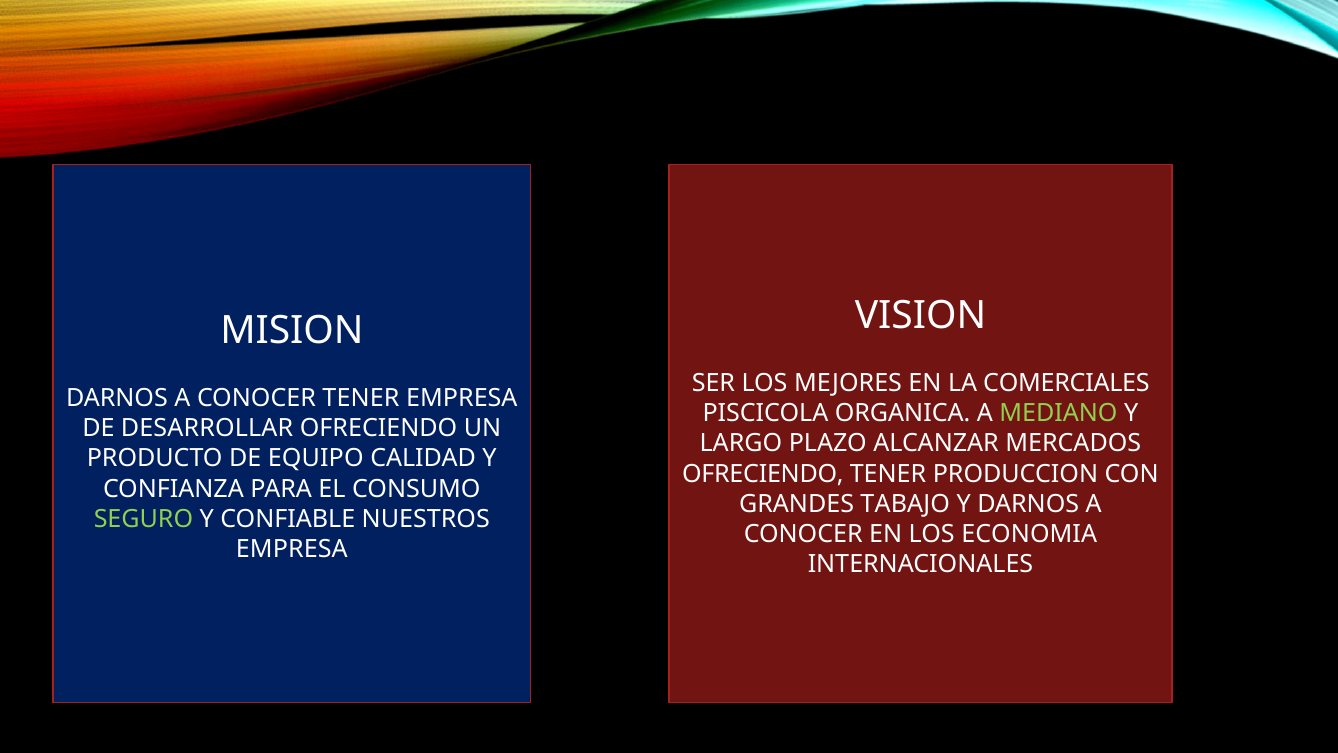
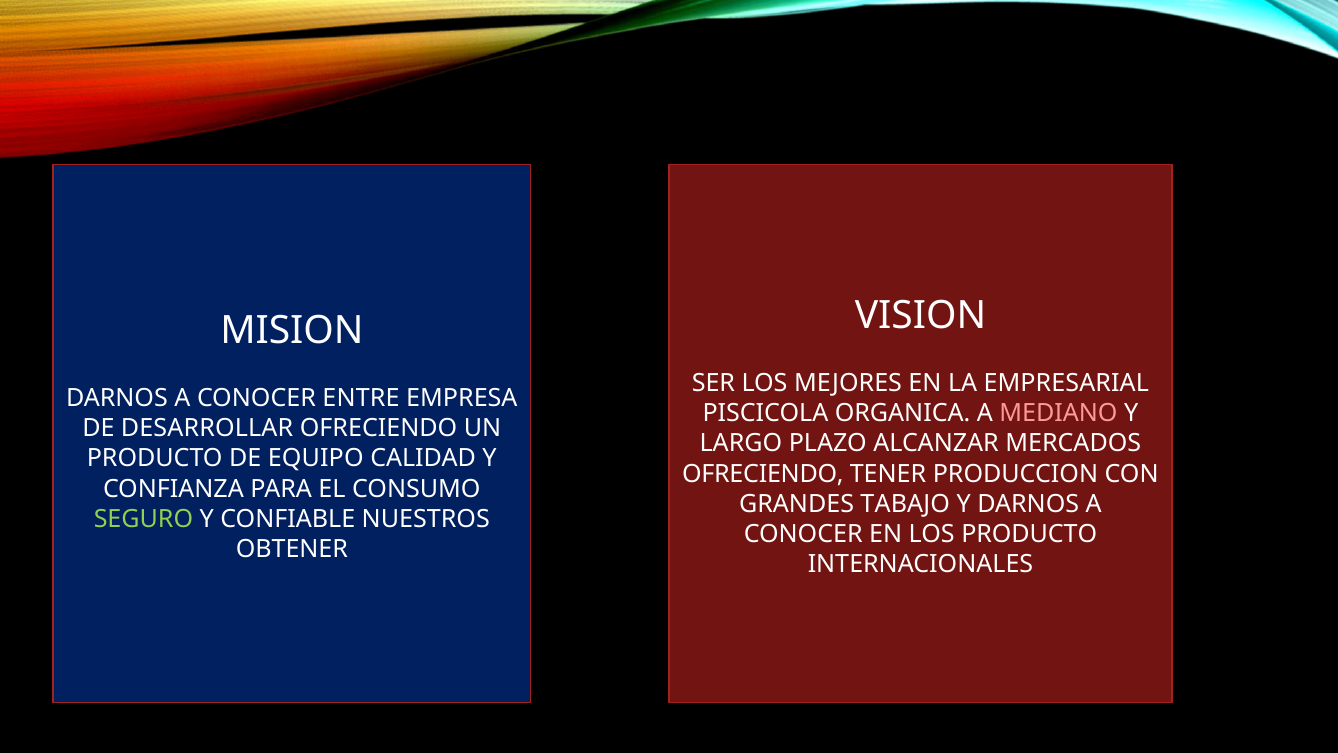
COMERCIALES: COMERCIALES -> EMPRESARIAL
CONOCER TENER: TENER -> ENTRE
MEDIANO colour: light green -> pink
LOS ECONOMIA: ECONOMIA -> PRODUCTO
EMPRESA at (292, 549): EMPRESA -> OBTENER
